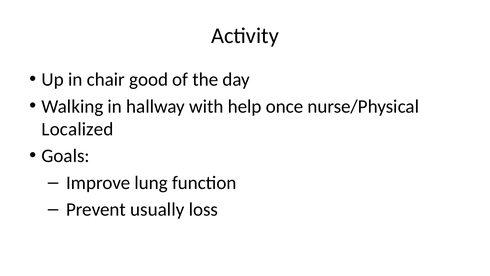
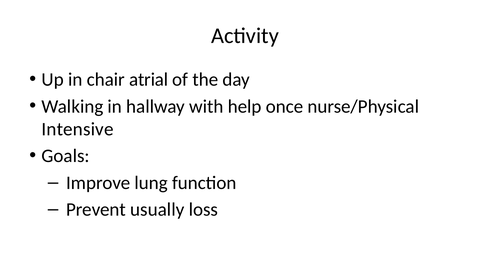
good: good -> atrial
Localized: Localized -> Intensive
